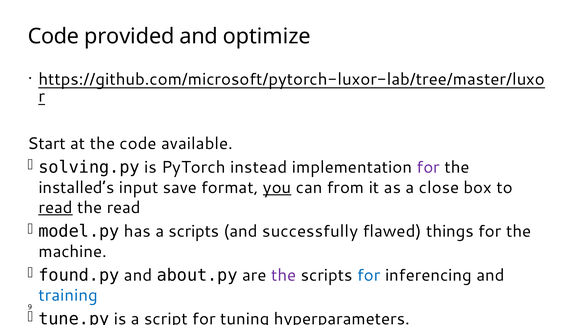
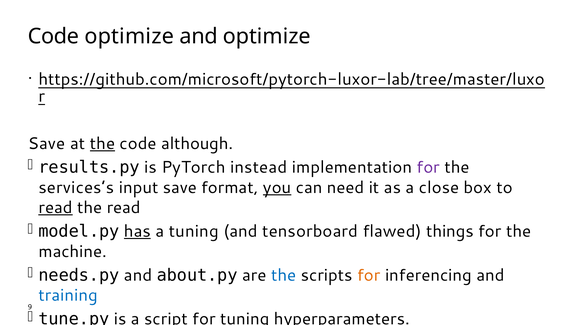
Code provided: provided -> optimize
Start at (47, 143): Start -> Save
the at (102, 143) underline: none -> present
available: available -> although
solving.py: solving.py -> results.py
installed’s: installed’s -> services’s
from: from -> need
has underline: none -> present
a scripts: scripts -> tuning
successfully: successfully -> tensorboard
found.py: found.py -> needs.py
the at (284, 275) colour: purple -> blue
for at (369, 275) colour: blue -> orange
